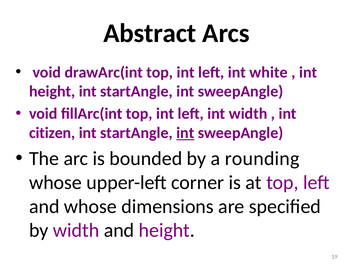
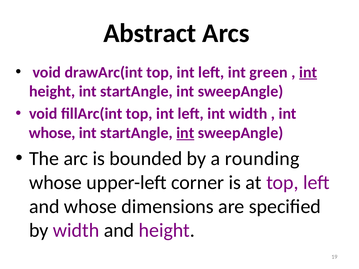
white: white -> green
int at (308, 72) underline: none -> present
citizen at (52, 133): citizen -> whose
